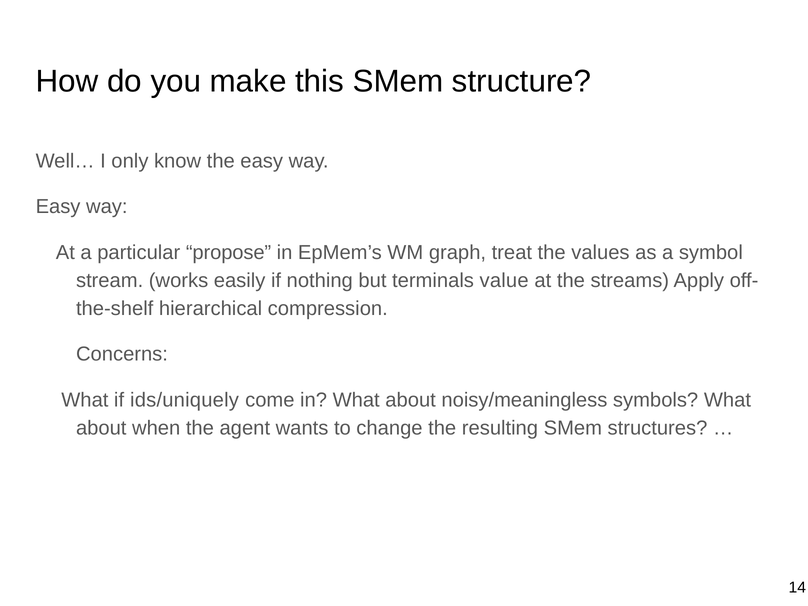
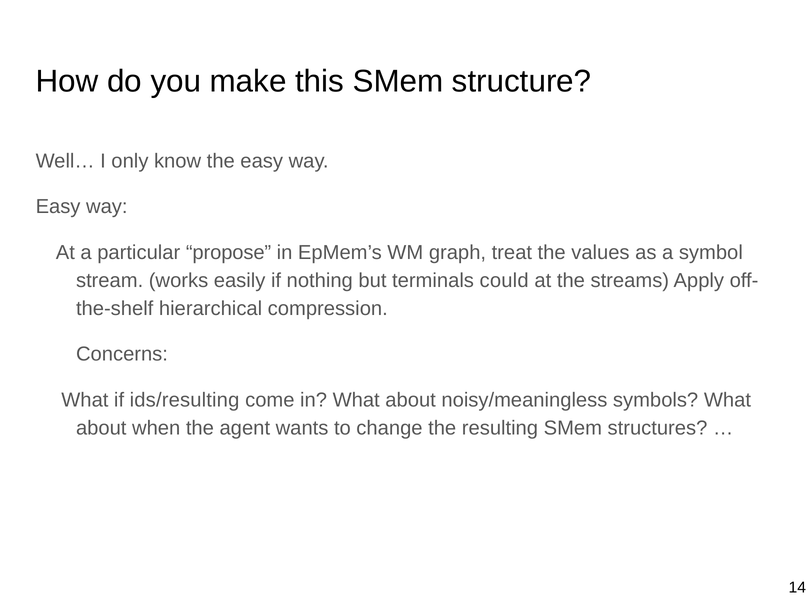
value: value -> could
ids/uniquely: ids/uniquely -> ids/resulting
